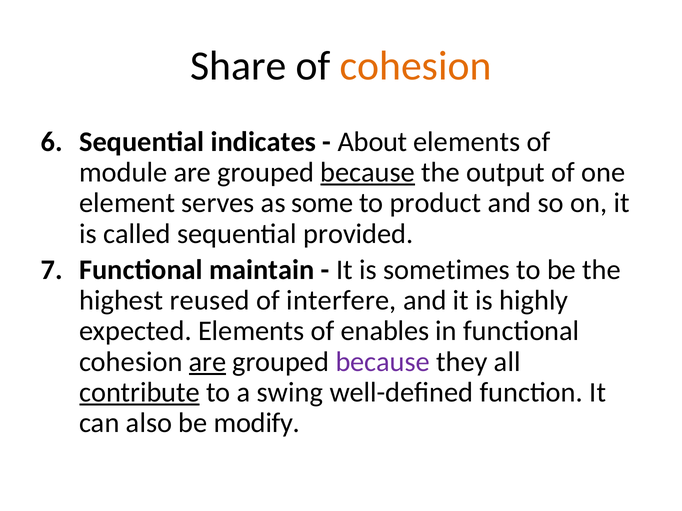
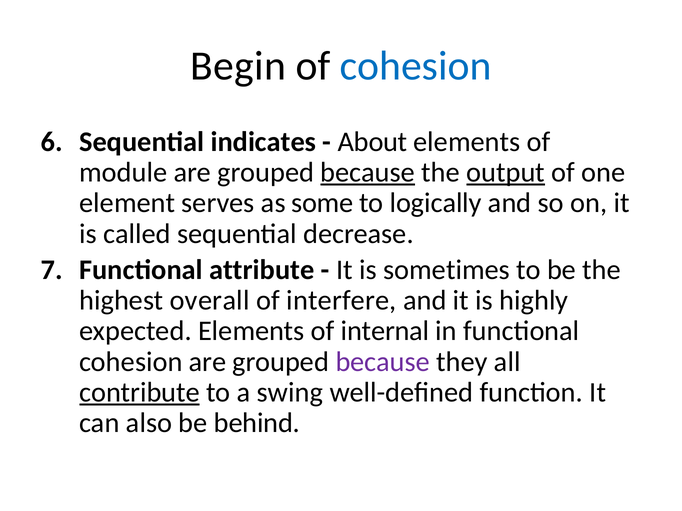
Share: Share -> Begin
cohesion at (416, 66) colour: orange -> blue
output underline: none -> present
product: product -> logically
provided: provided -> decrease
maintain: maintain -> attribute
reused: reused -> overall
enables: enables -> internal
are at (208, 362) underline: present -> none
modify: modify -> behind
